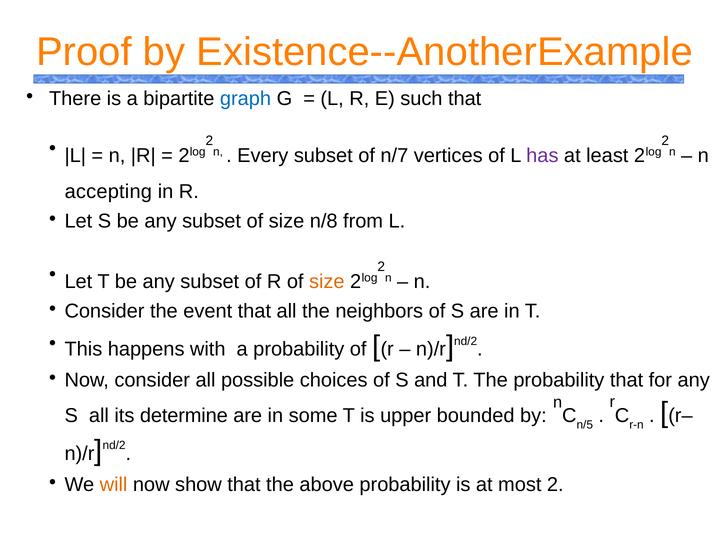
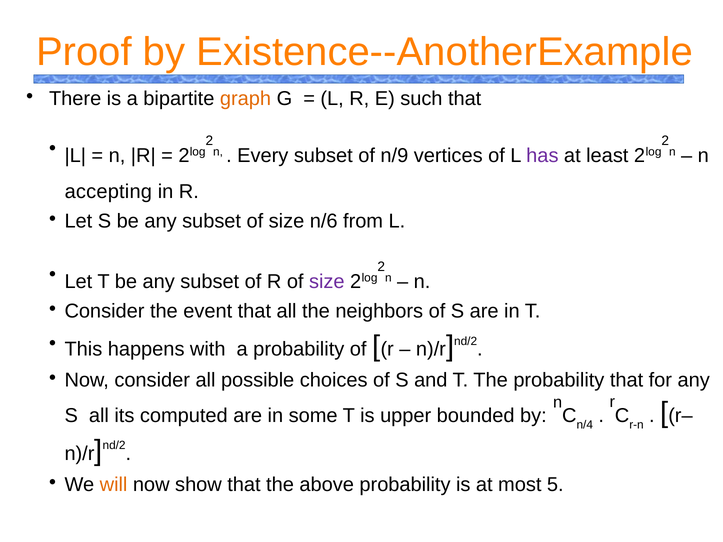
graph colour: blue -> orange
n/7: n/7 -> n/9
n/8: n/8 -> n/6
size at (327, 282) colour: orange -> purple
determine: determine -> computed
n/5: n/5 -> n/4
most 2: 2 -> 5
